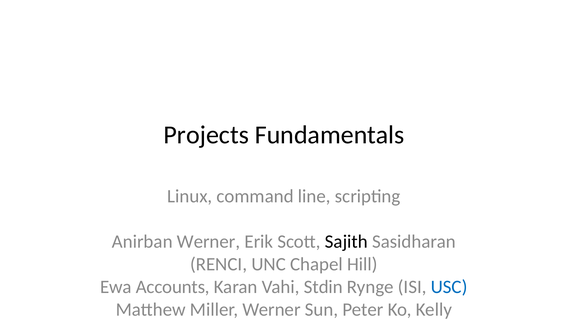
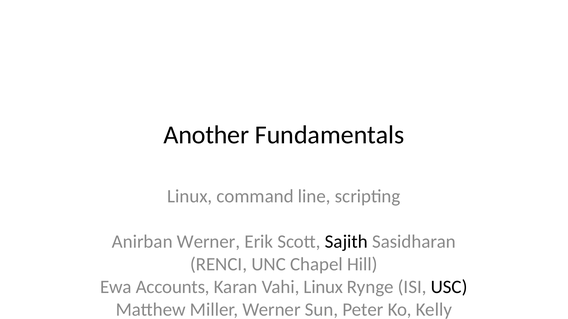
Projects: Projects -> Another
Vahi Stdin: Stdin -> Linux
USC colour: blue -> black
